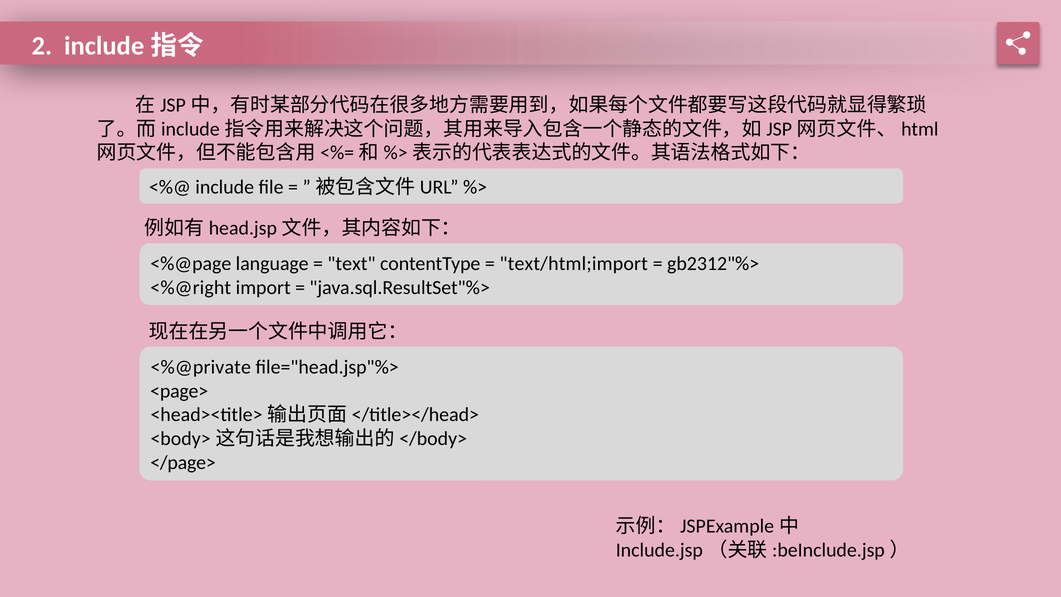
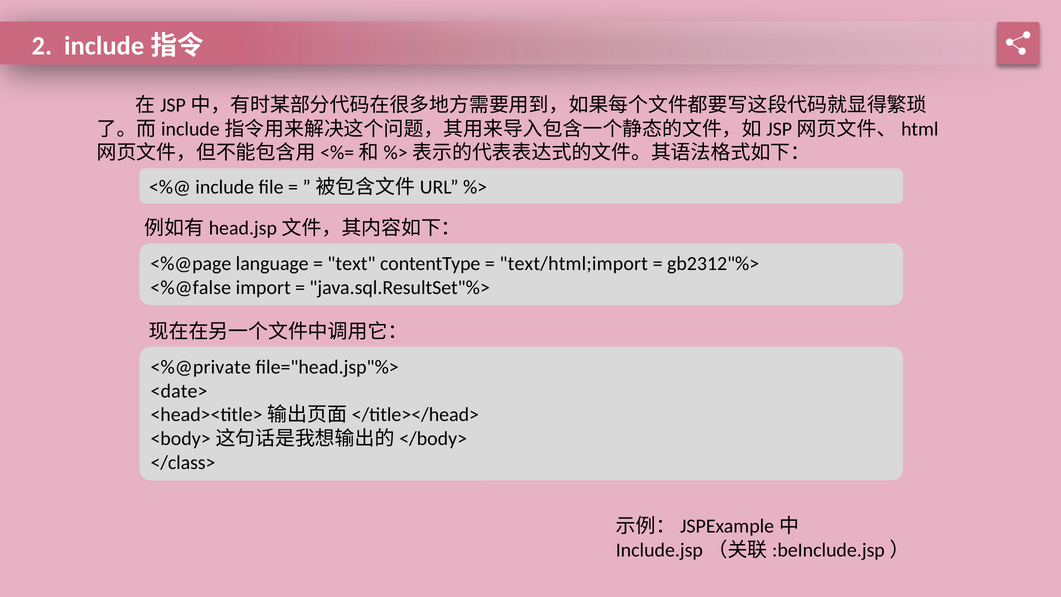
<%@right: <%@right -> <%@false
<page>: <page> -> <date>
</page>: </page> -> </class>
